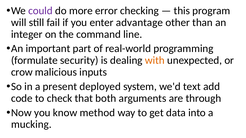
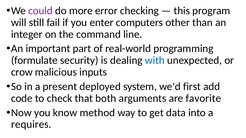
advantage: advantage -> computers
with colour: orange -> blue
text: text -> first
through: through -> favorite
mucking: mucking -> requires
